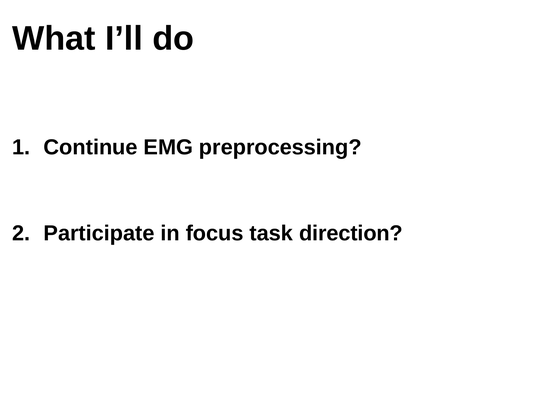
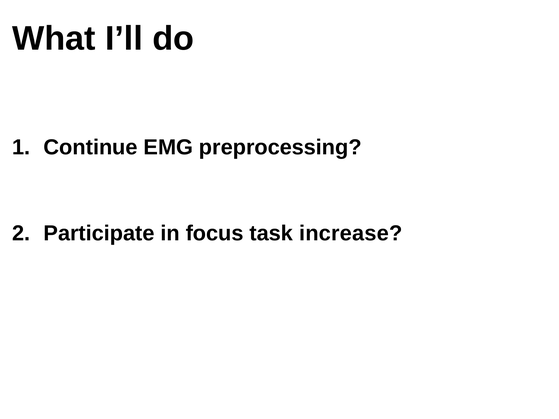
direction: direction -> increase
